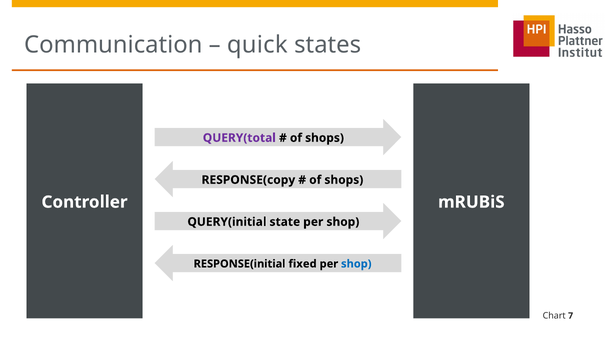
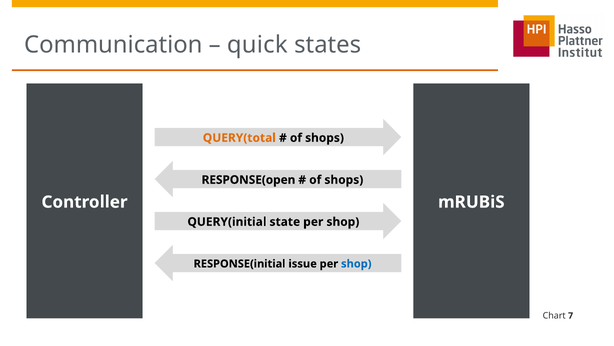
QUERY(total colour: purple -> orange
RESPONSE(copy: RESPONSE(copy -> RESPONSE(open
fixed: fixed -> issue
